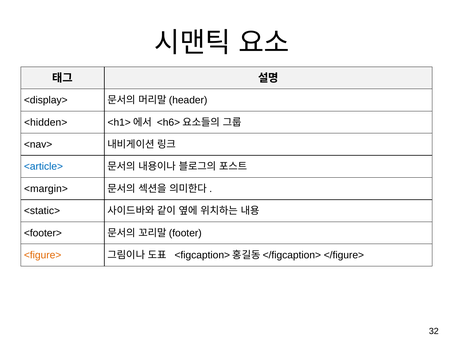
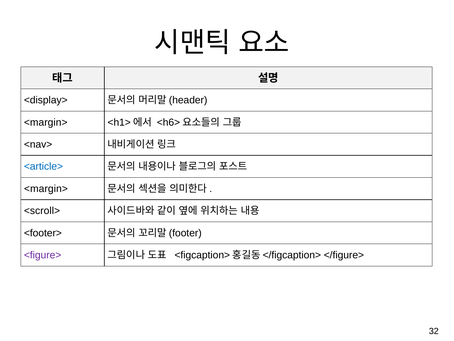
<hidden> at (46, 122): <hidden> -> <margin>
<static>: <static> -> <scroll>
<figure> colour: orange -> purple
